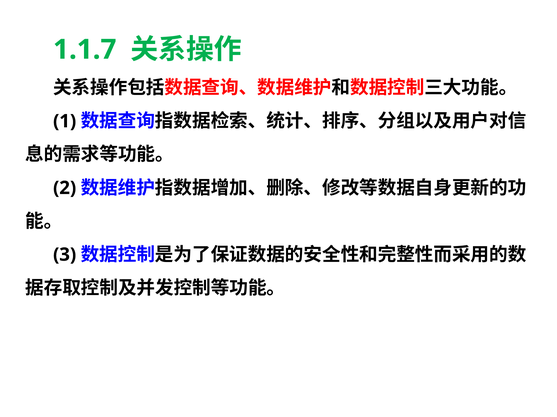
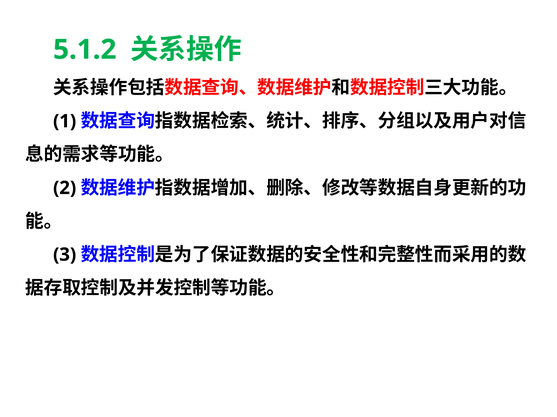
1.1.7: 1.1.7 -> 5.1.2
